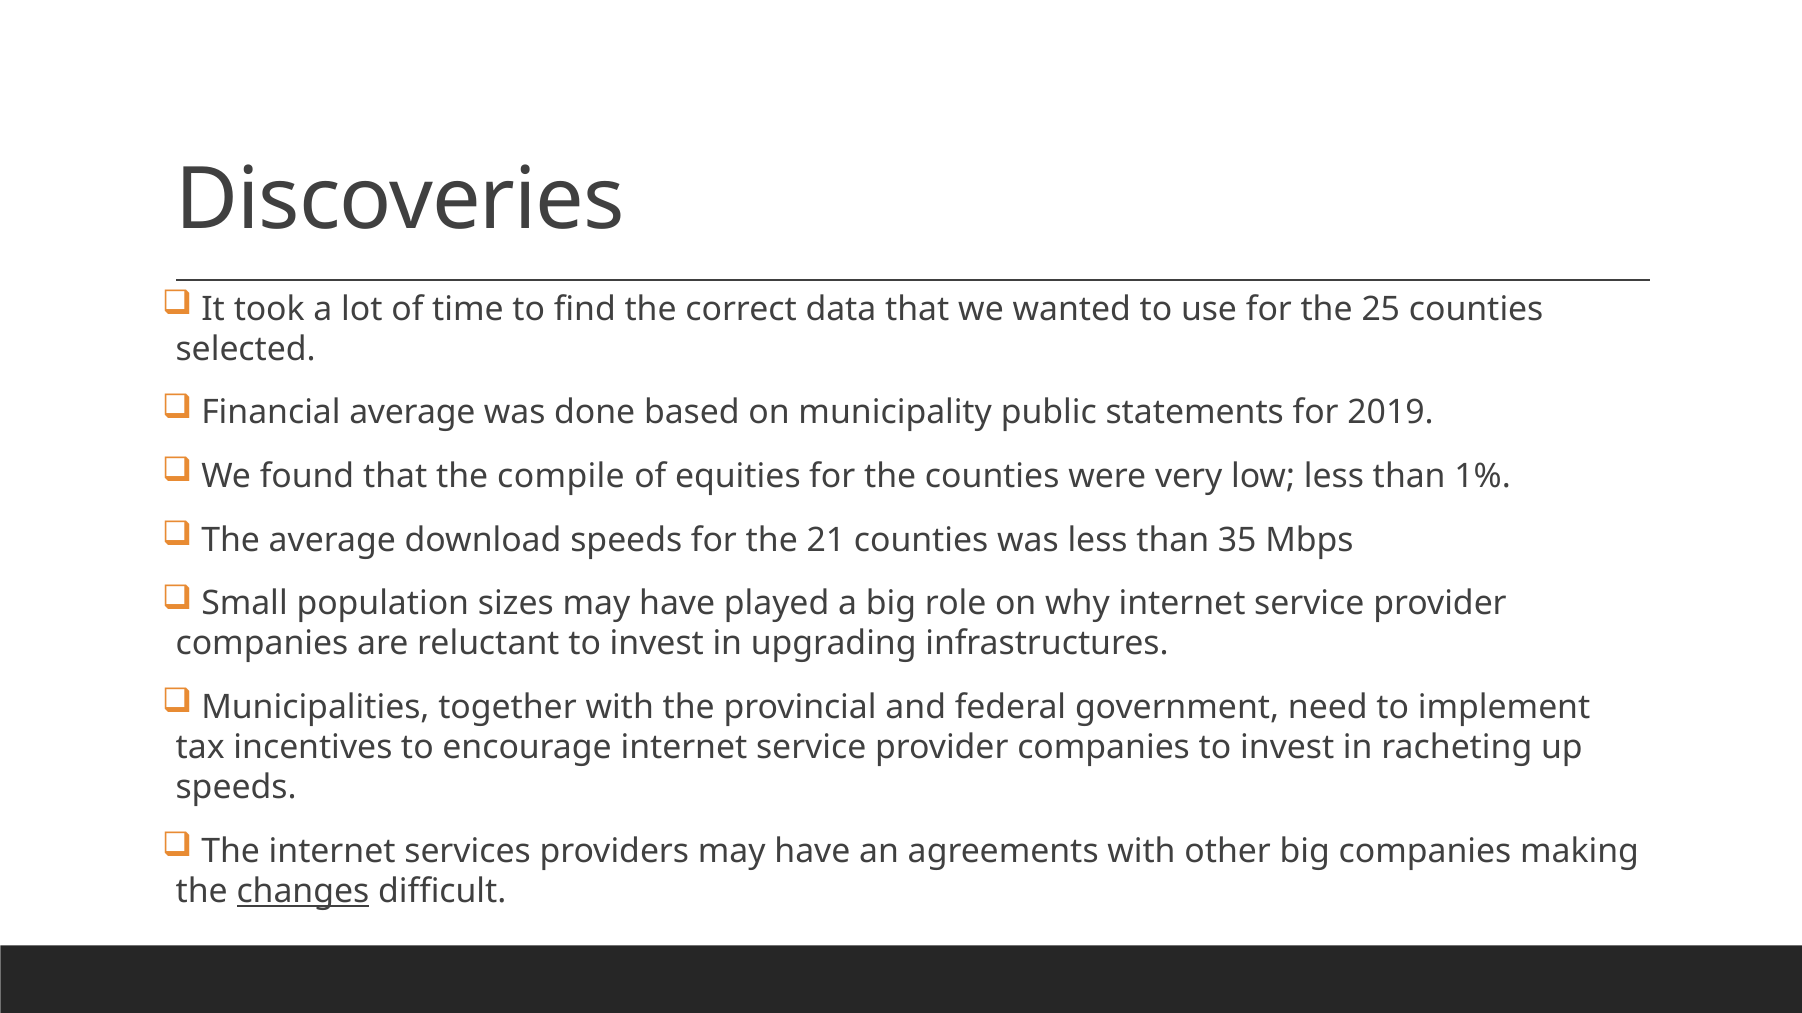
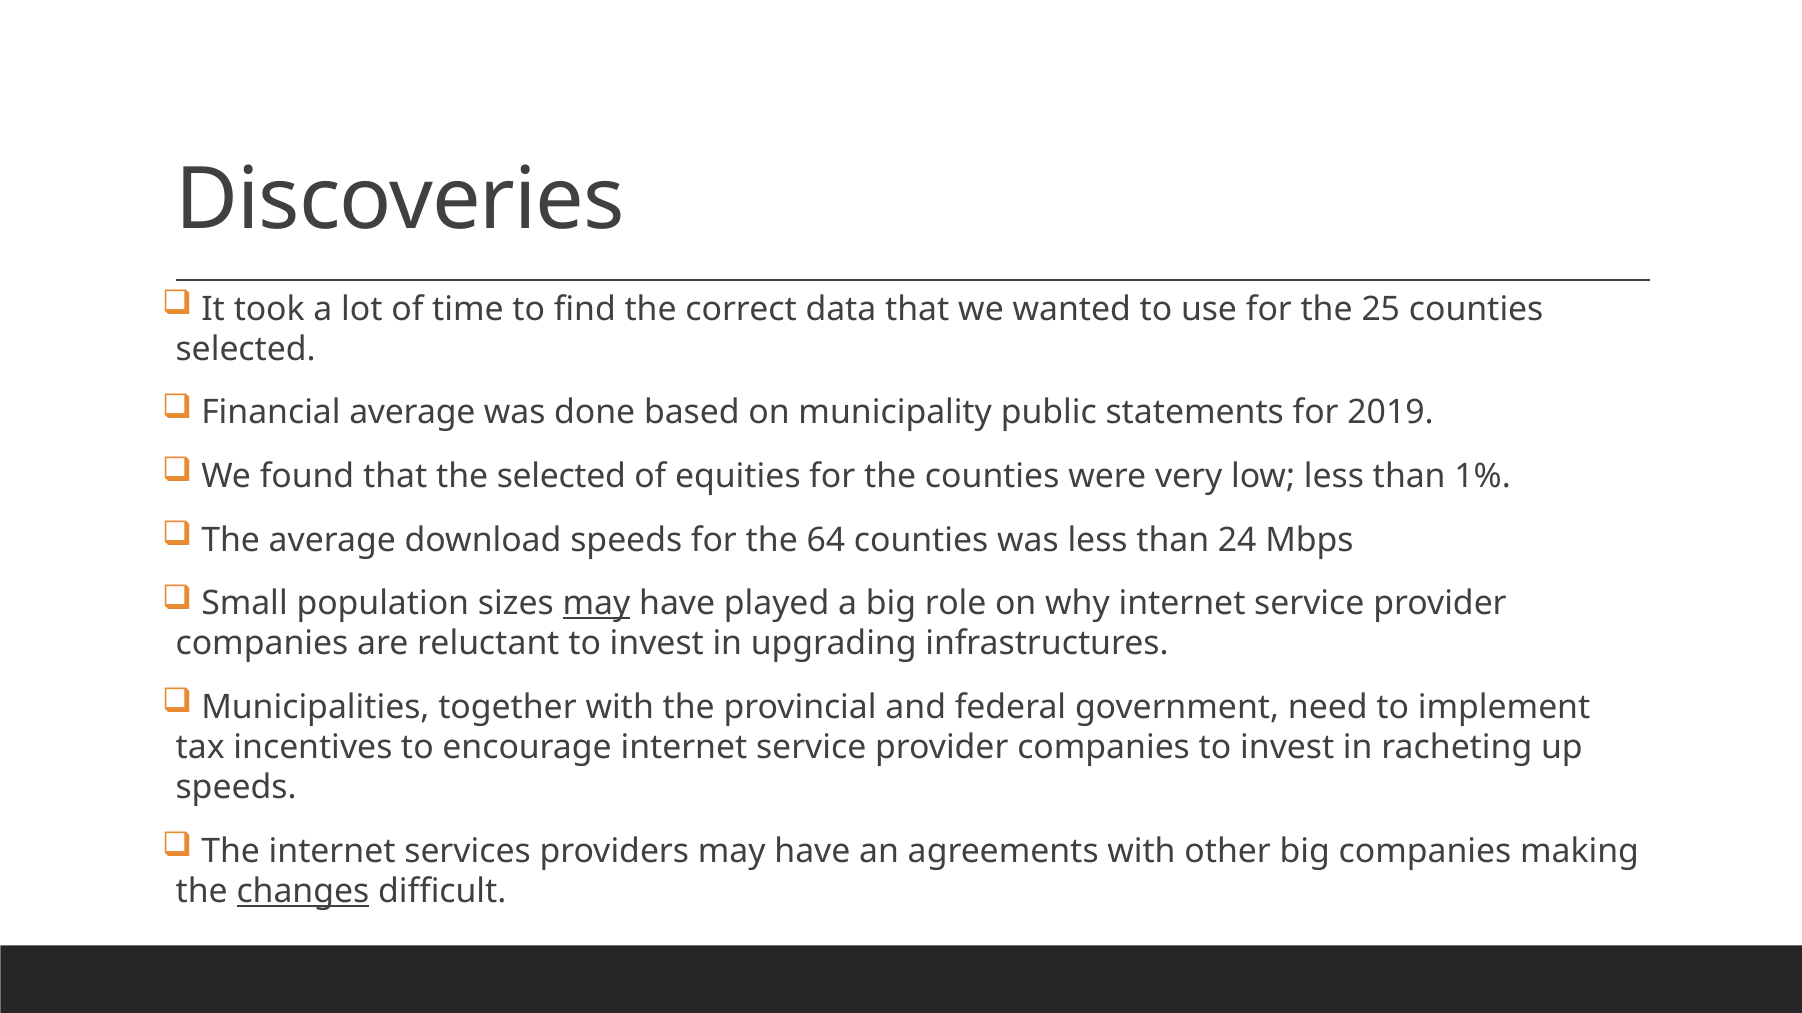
the compile: compile -> selected
21: 21 -> 64
35: 35 -> 24
may at (596, 604) underline: none -> present
